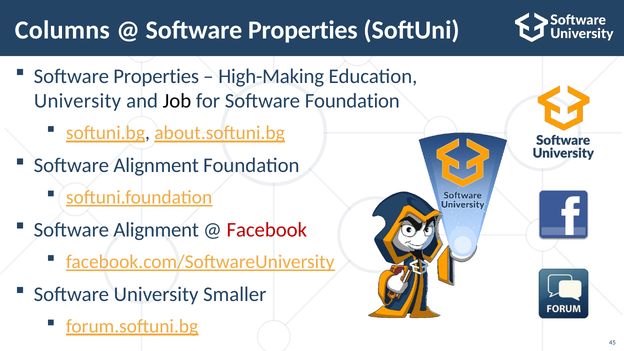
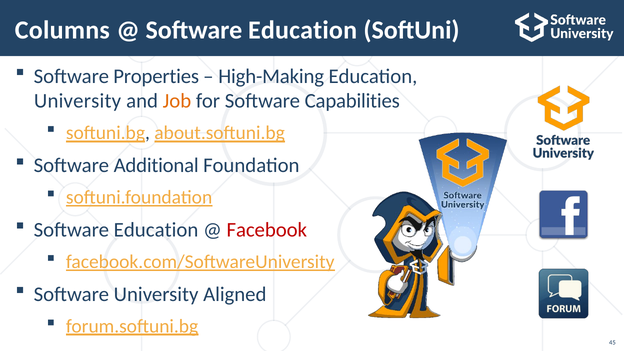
Properties at (303, 30): Properties -> Education
Job colour: black -> orange
Software Foundation: Foundation -> Capabilities
Alignment at (156, 166): Alignment -> Additional
Alignment at (156, 230): Alignment -> Education
Smaller: Smaller -> Aligned
